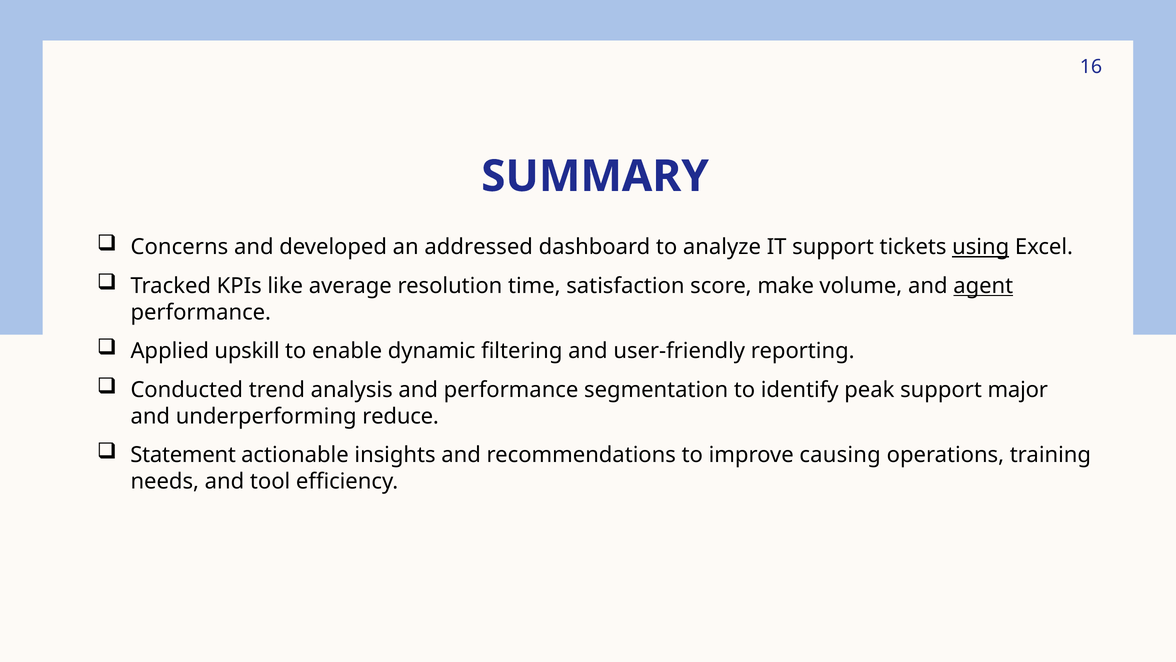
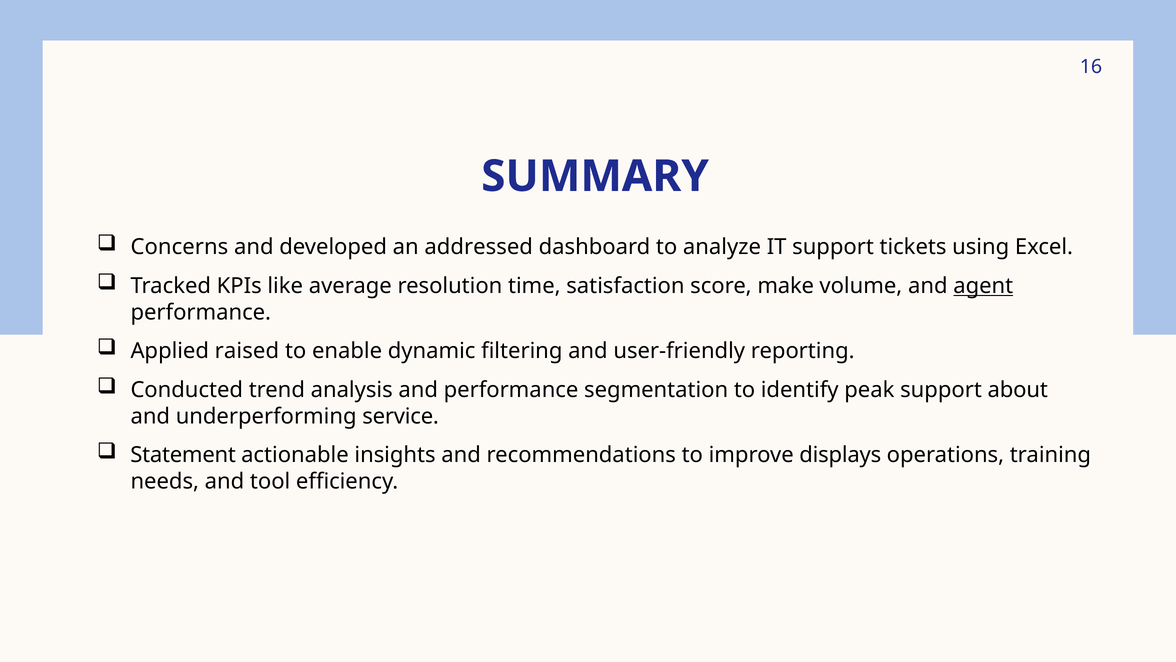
using underline: present -> none
upskill: upskill -> raised
major: major -> about
reduce: reduce -> service
causing: causing -> displays
